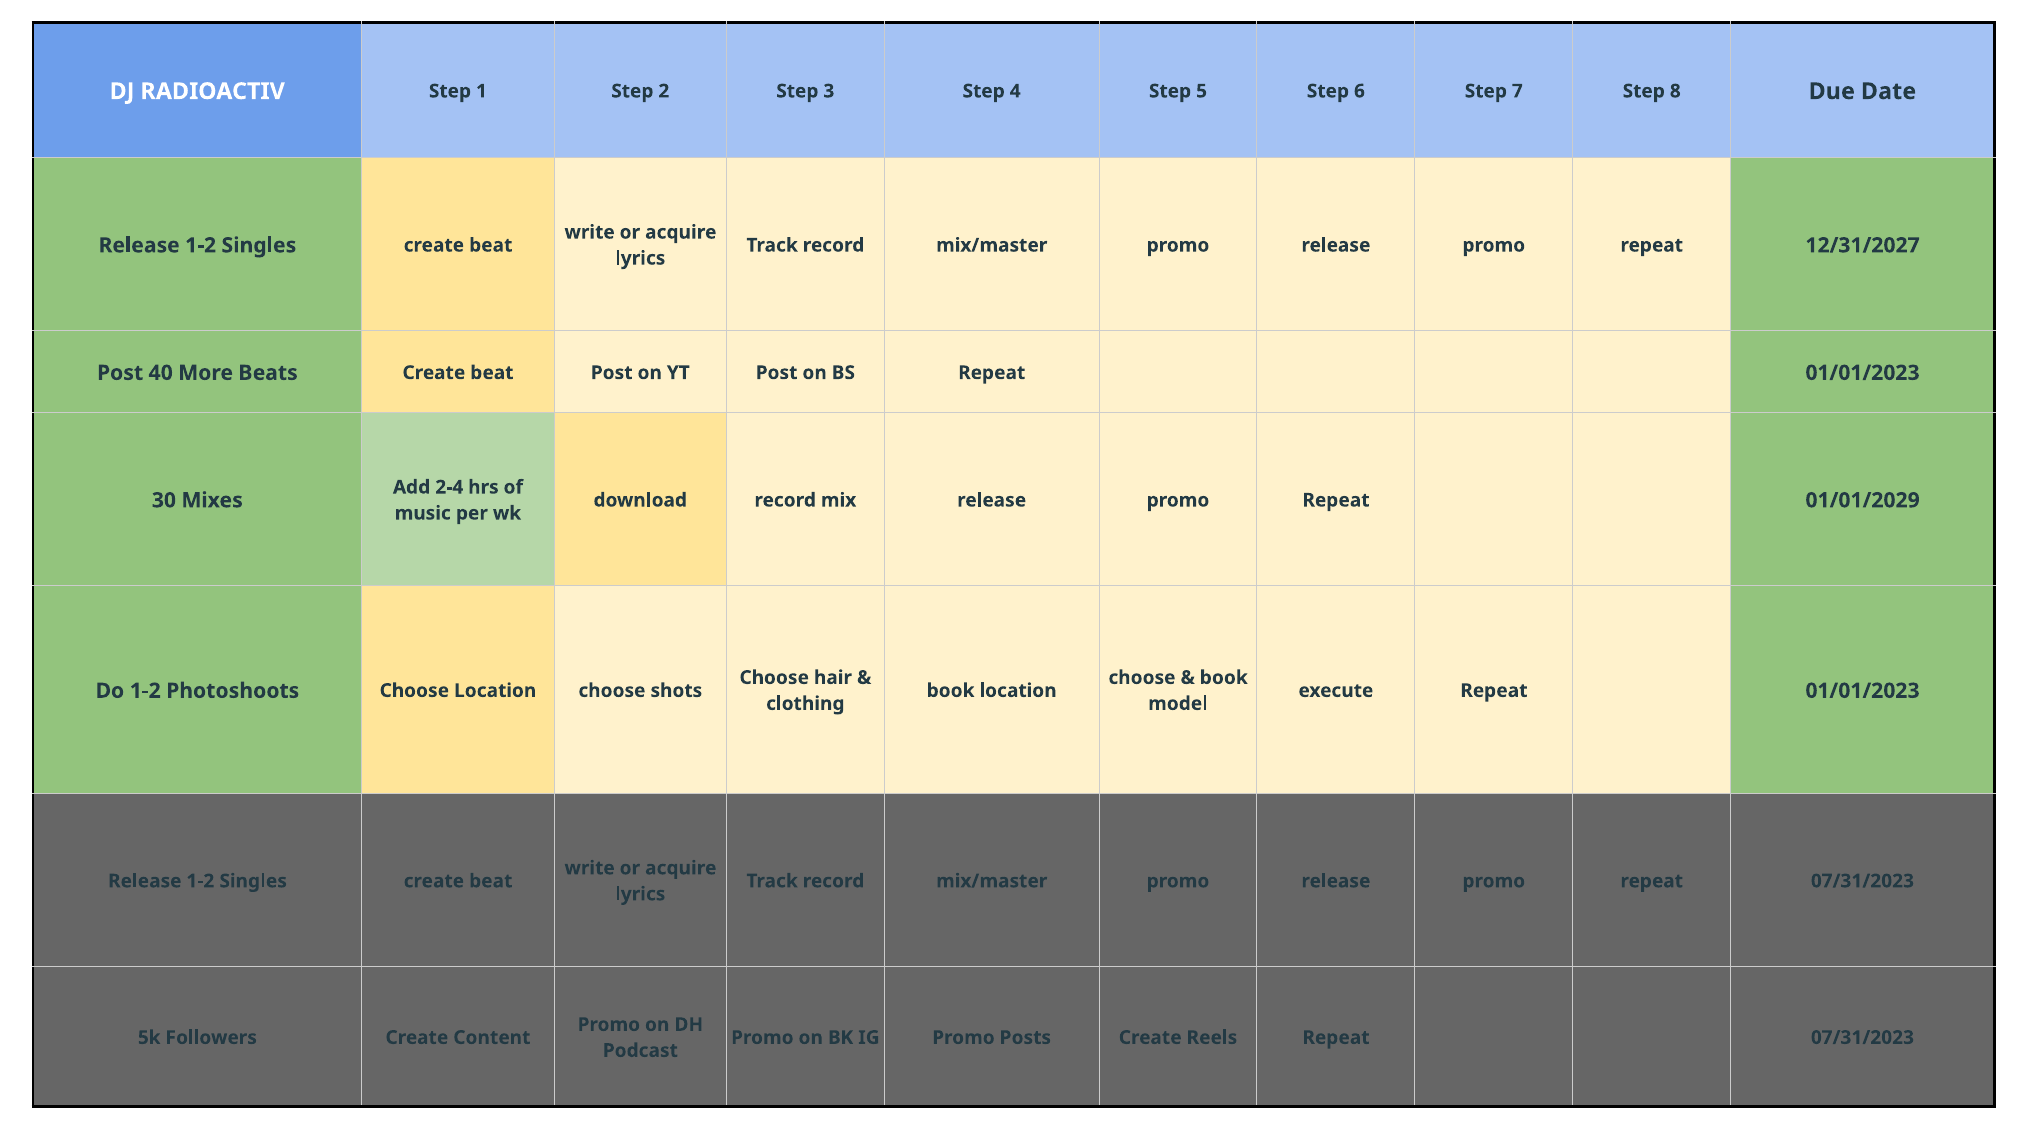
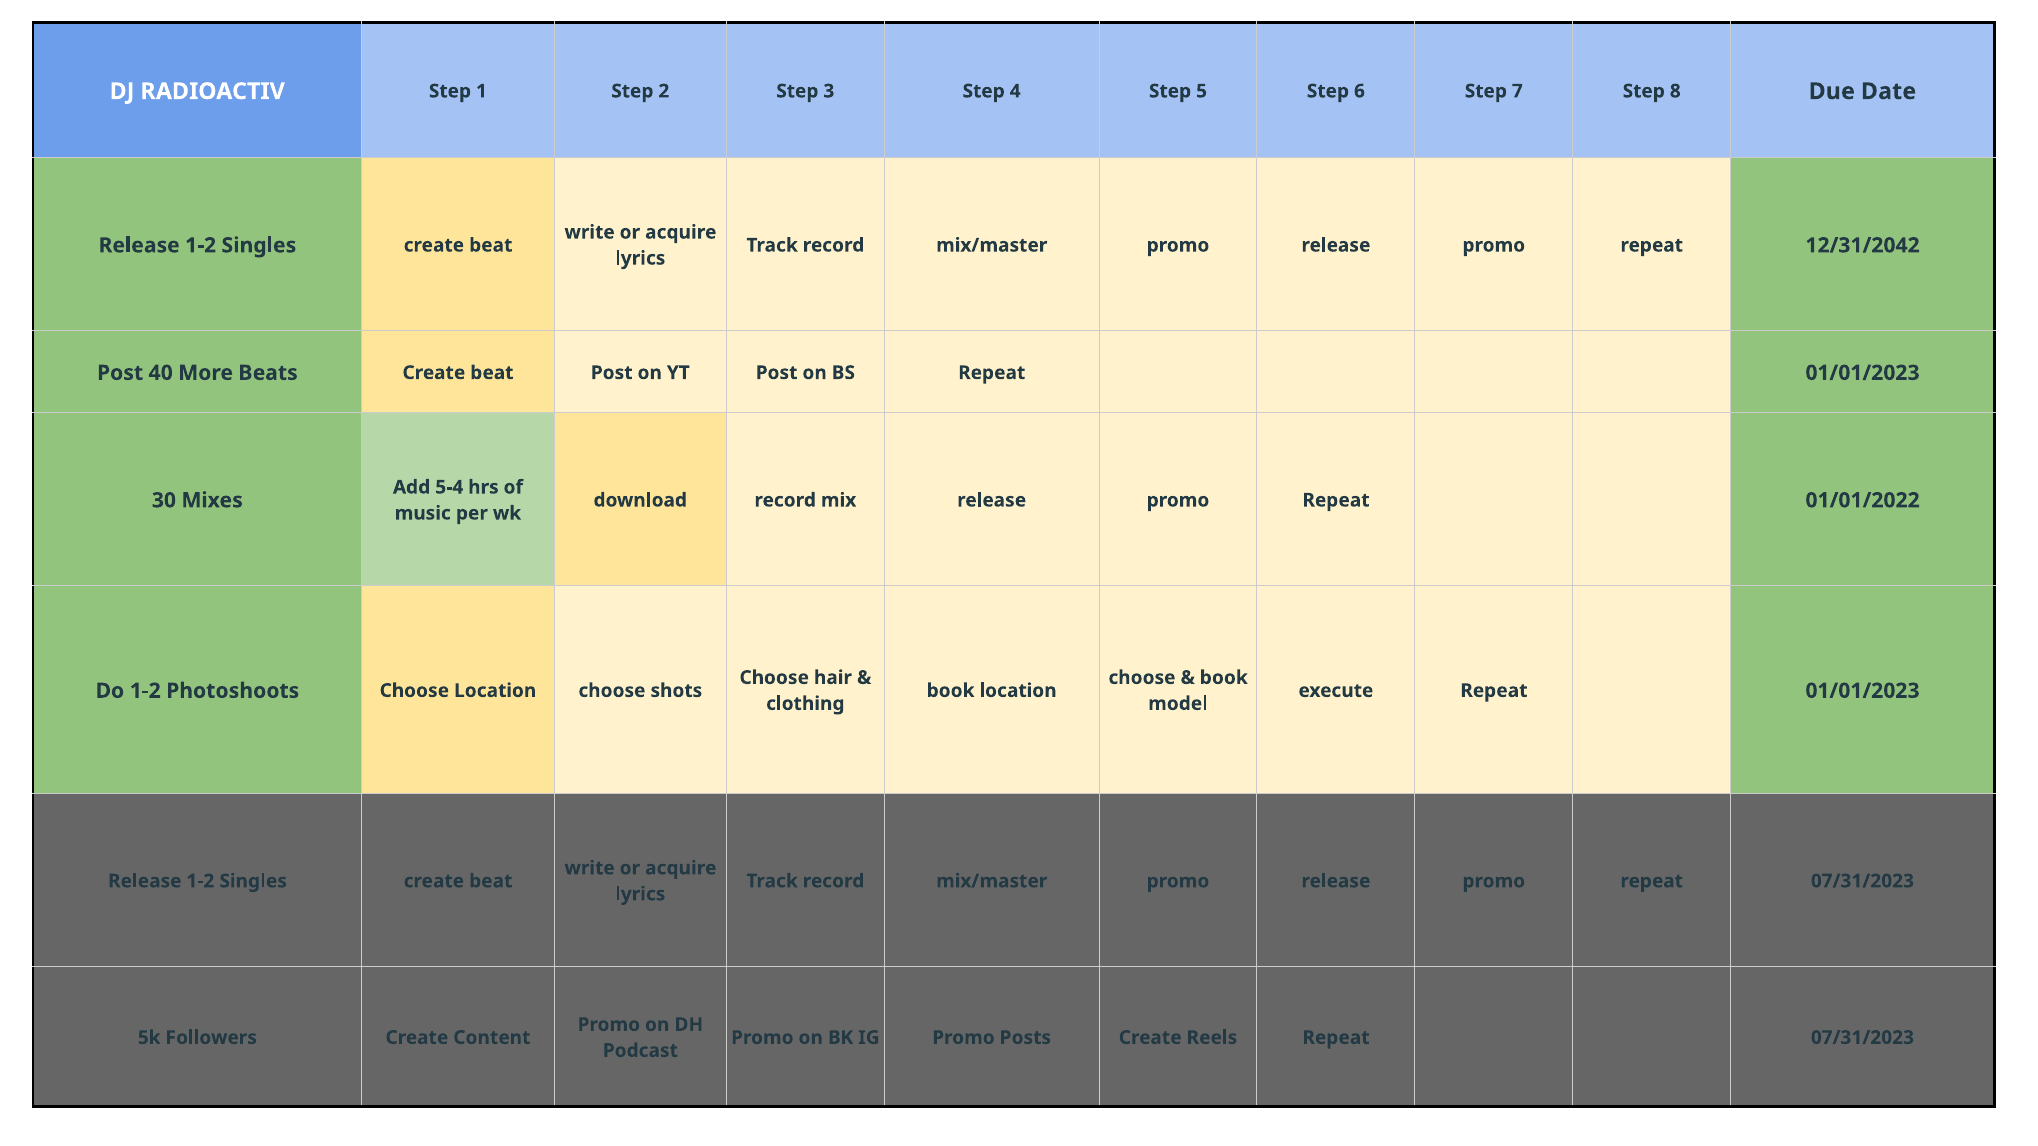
12/31/2027: 12/31/2027 -> 12/31/2042
2-4: 2-4 -> 5-4
01/01/2029: 01/01/2029 -> 01/01/2022
